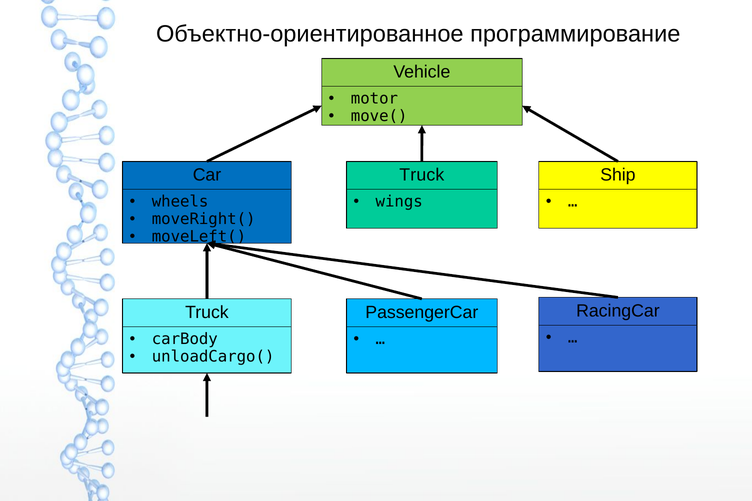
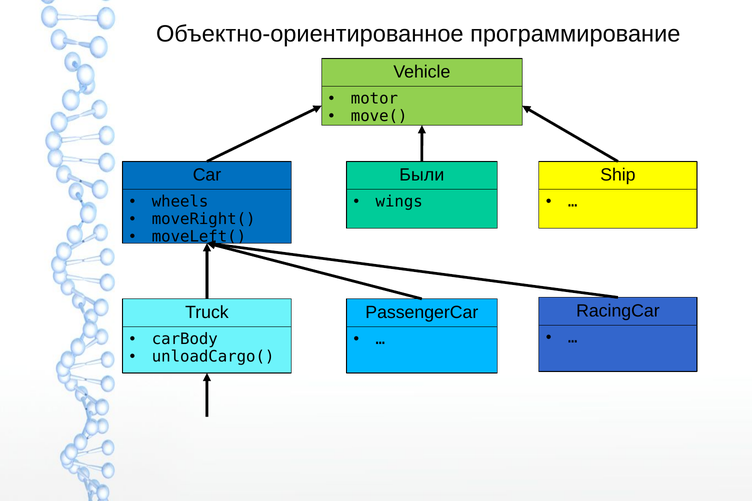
Truck at (422, 175): Truck -> Были
